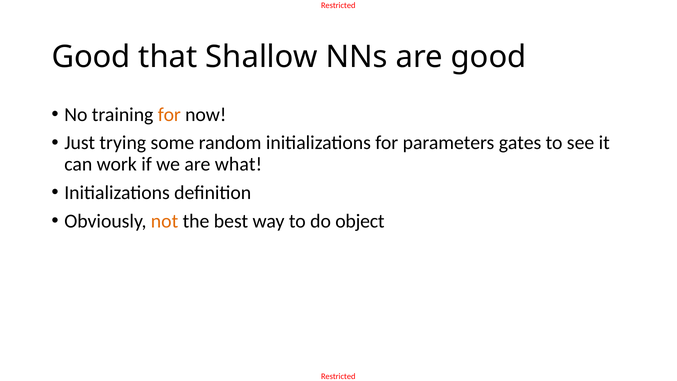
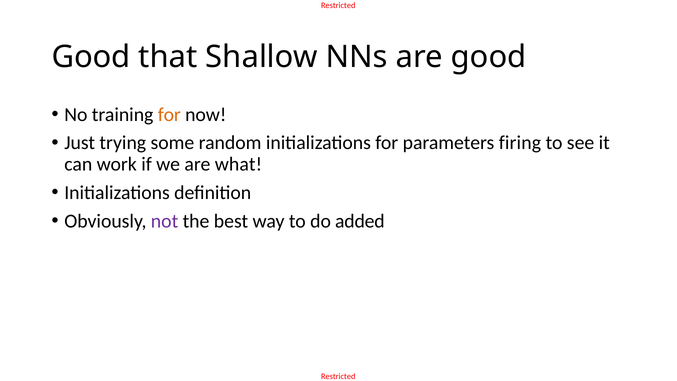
gates: gates -> firing
not colour: orange -> purple
object: object -> added
